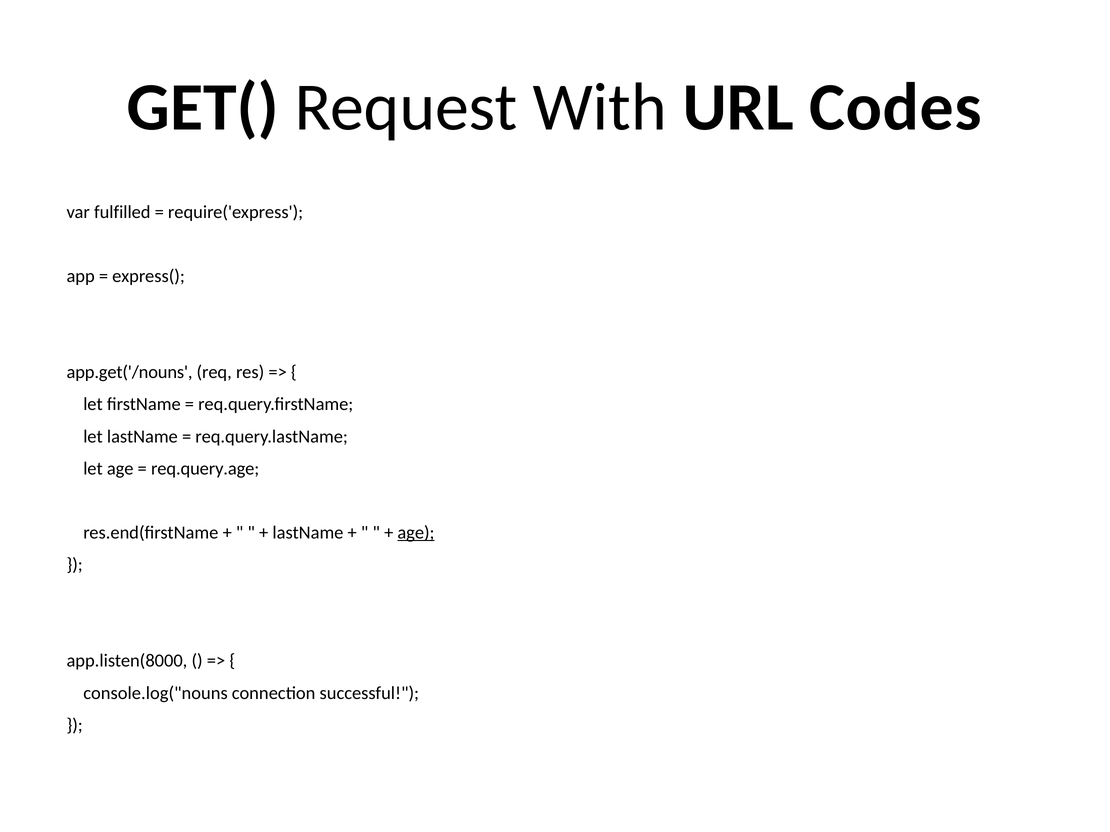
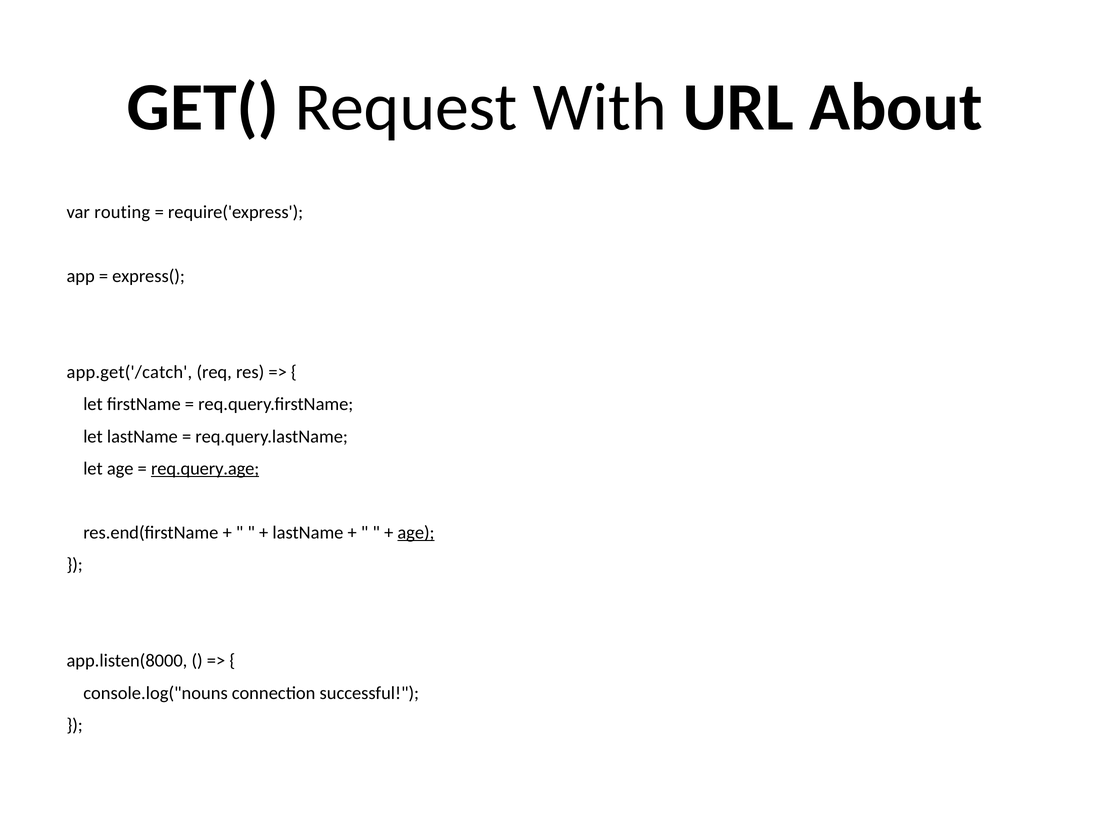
Codes: Codes -> About
fulfilled: fulfilled -> routing
app.get('/nouns: app.get('/nouns -> app.get('/catch
req.query.age underline: none -> present
